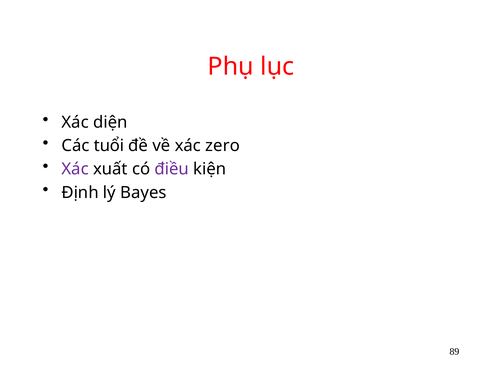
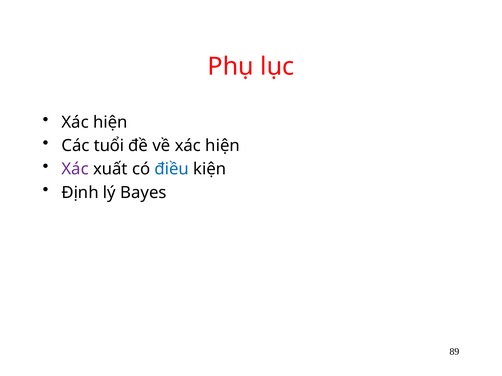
diện at (110, 122): diện -> hiện
về xác zero: zero -> hiện
điều colour: purple -> blue
